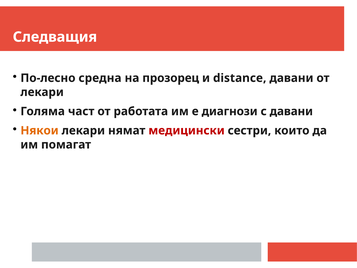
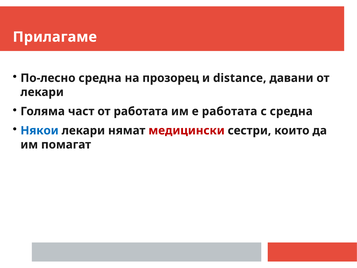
Следващия: Следващия -> Прилагаме
е диагнози: диагнози -> работата
с давани: давани -> средна
Някои colour: orange -> blue
